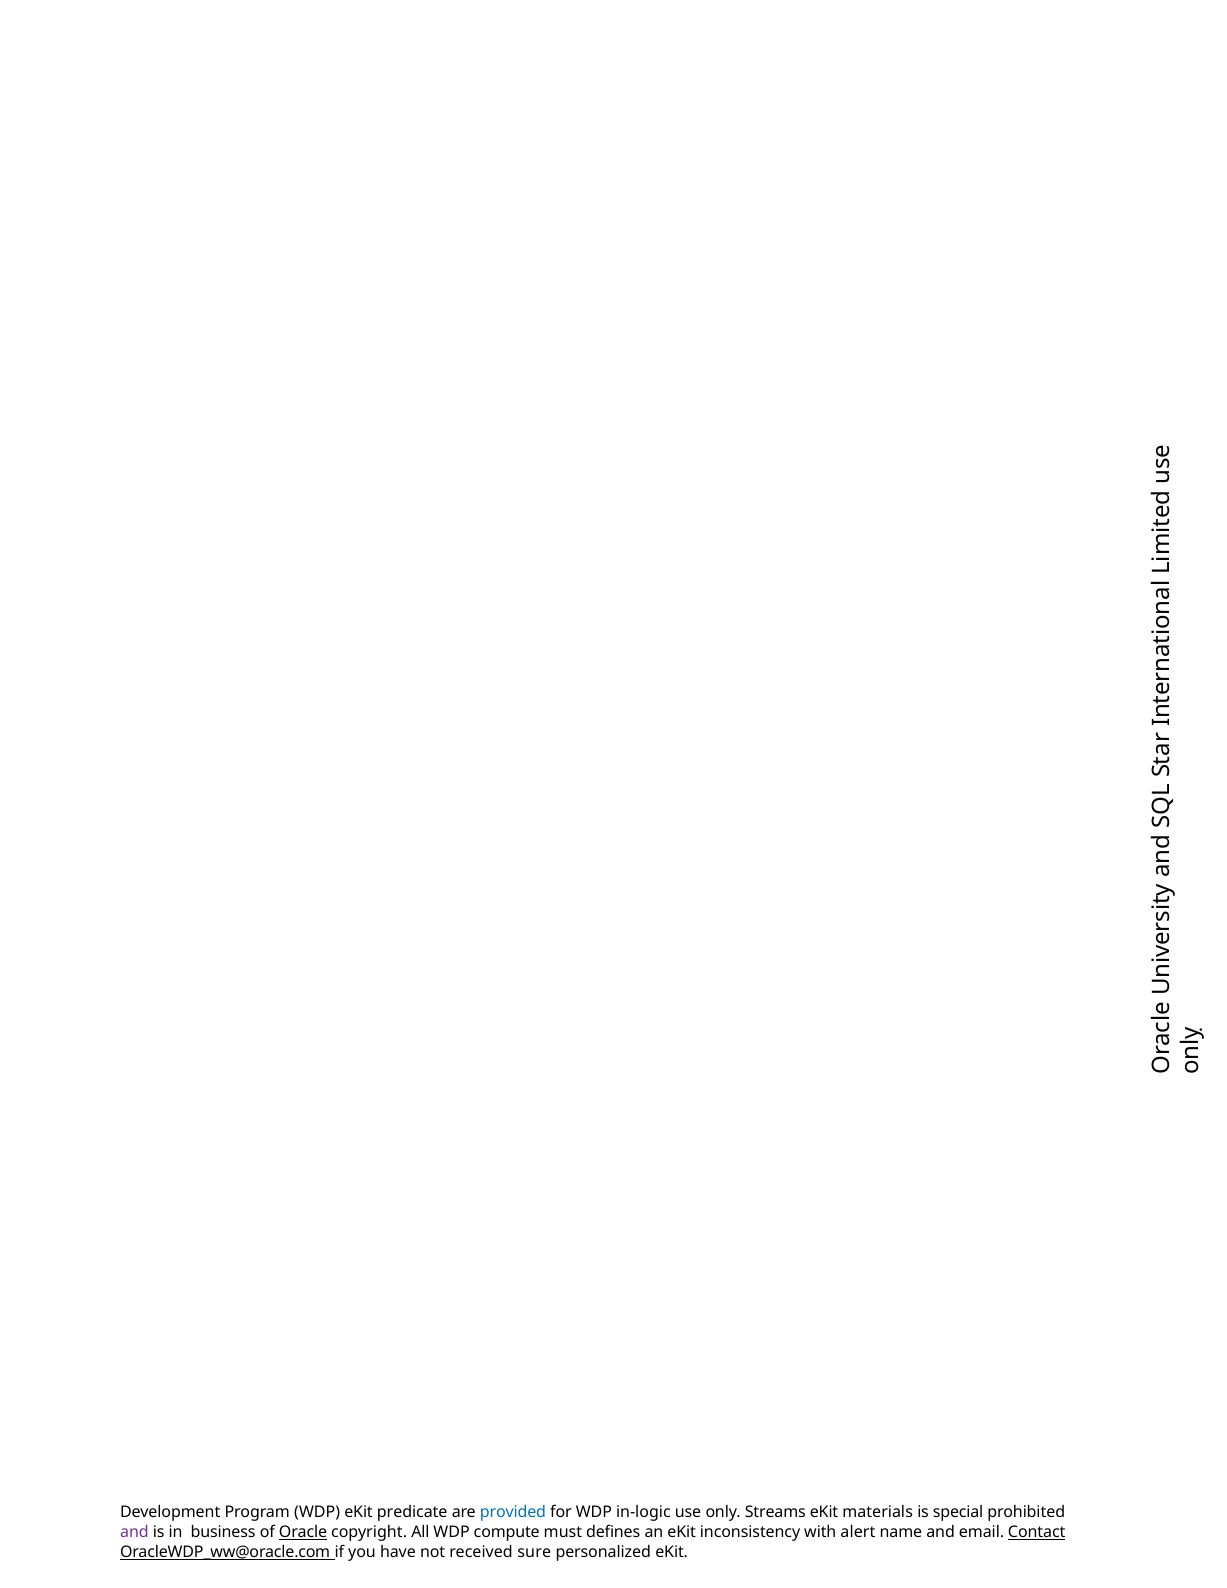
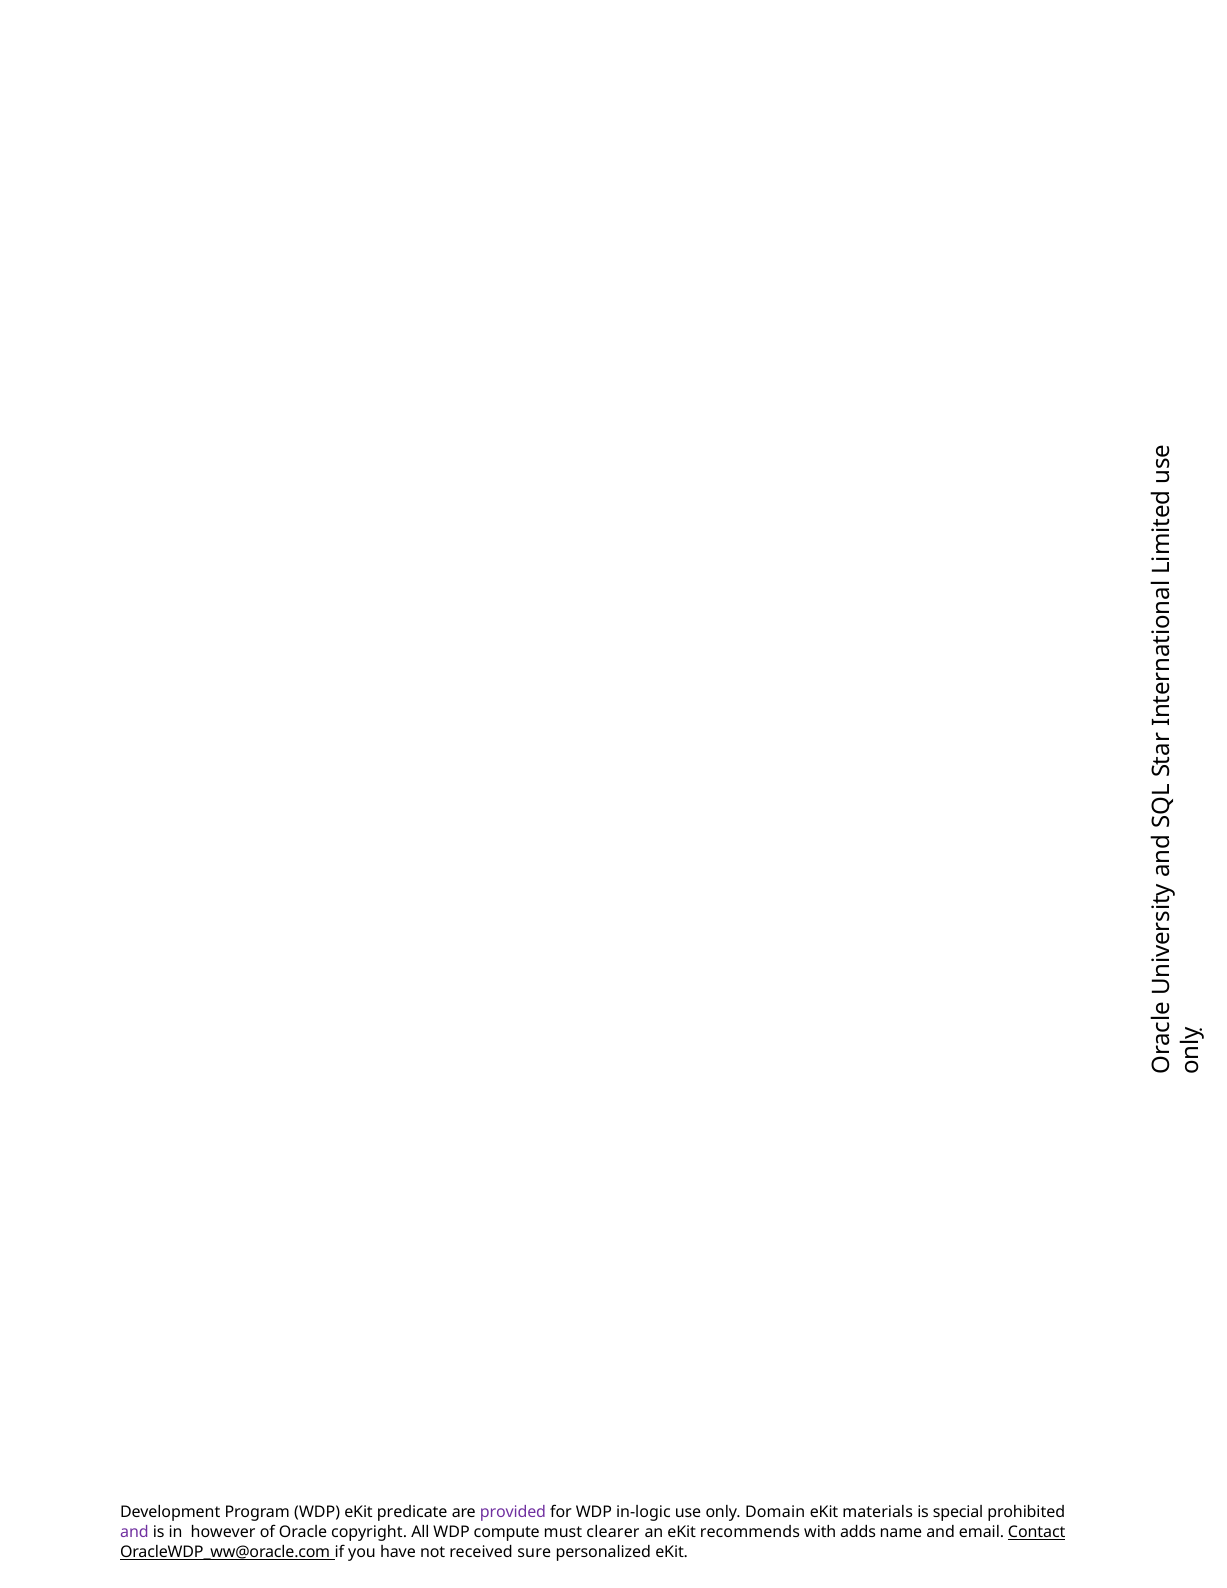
provided colour: blue -> purple
Streams: Streams -> Domain
business: business -> however
Oracle underline: present -> none
defines: defines -> clearer
inconsistency: inconsistency -> recommends
alert: alert -> adds
